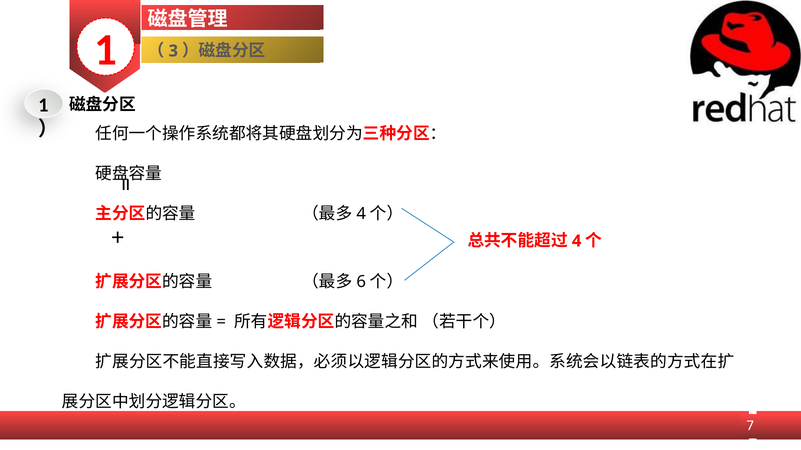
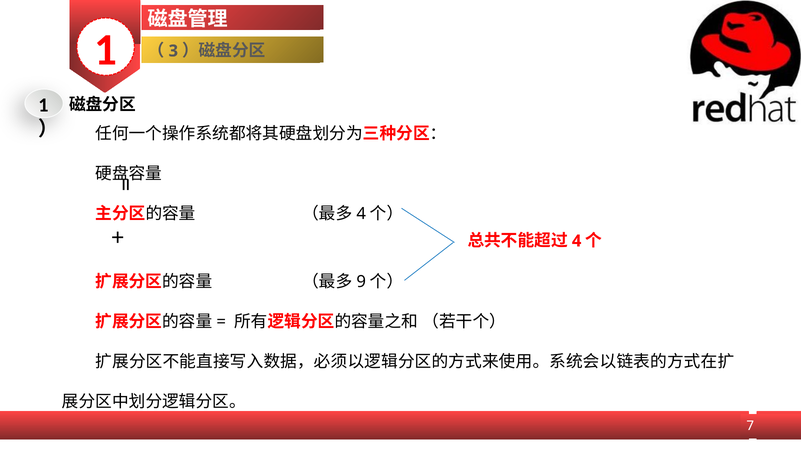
6: 6 -> 9
